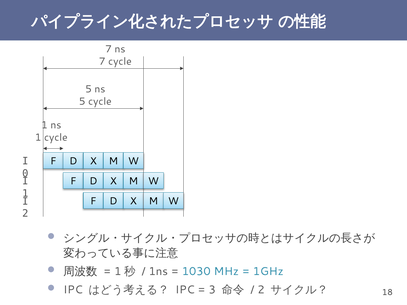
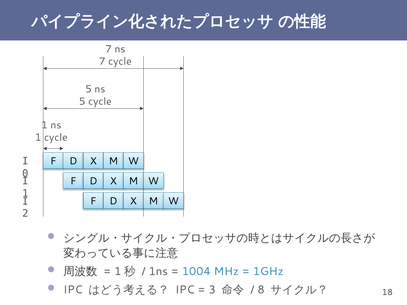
1030: 1030 -> 1004
2 at (261, 290): 2 -> 8
